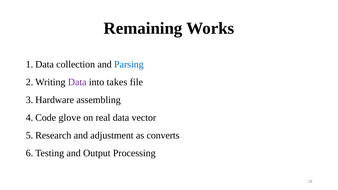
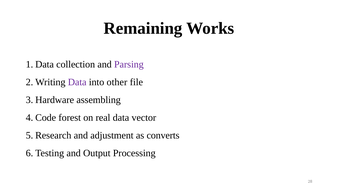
Parsing colour: blue -> purple
takes: takes -> other
glove: glove -> forest
